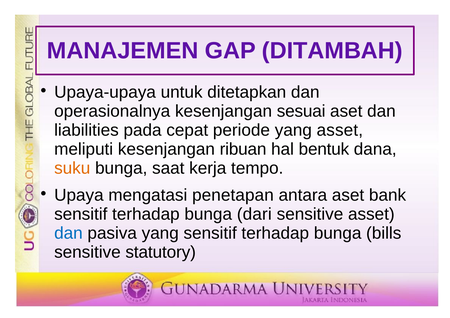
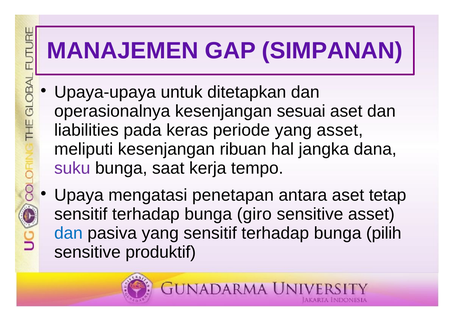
DITAMBAH: DITAMBAH -> SIMPANAN
cepat: cepat -> keras
bentuk: bentuk -> jangka
suku colour: orange -> purple
bank: bank -> tetap
dari: dari -> giro
bills: bills -> pilih
statutory: statutory -> produktif
